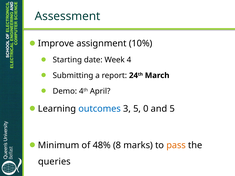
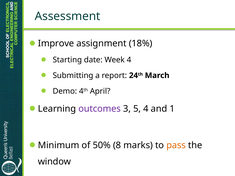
10%: 10% -> 18%
outcomes colour: blue -> purple
5 0: 0 -> 4
and 5: 5 -> 1
48%: 48% -> 50%
queries: queries -> window
